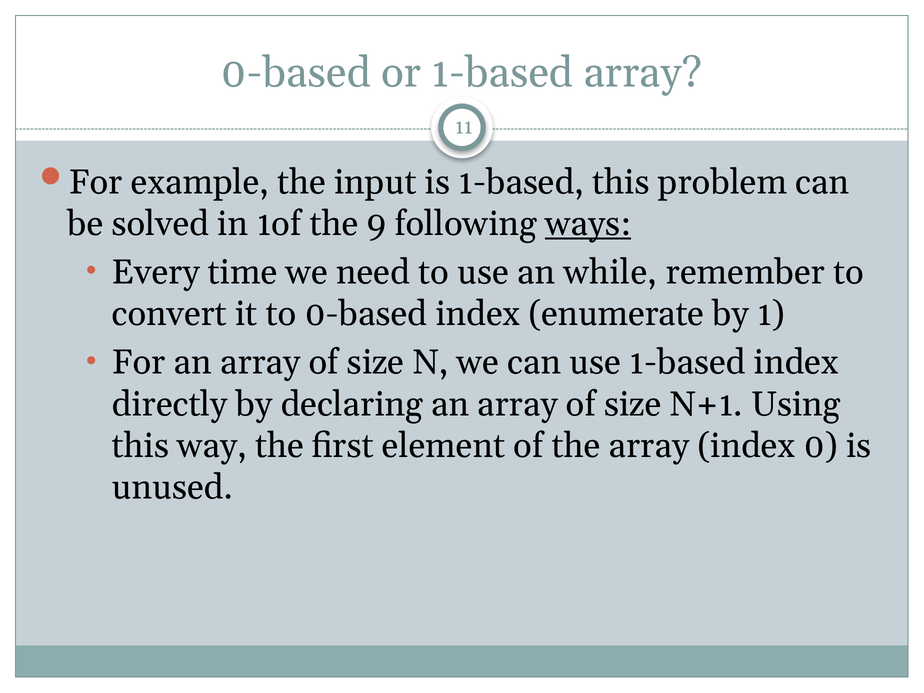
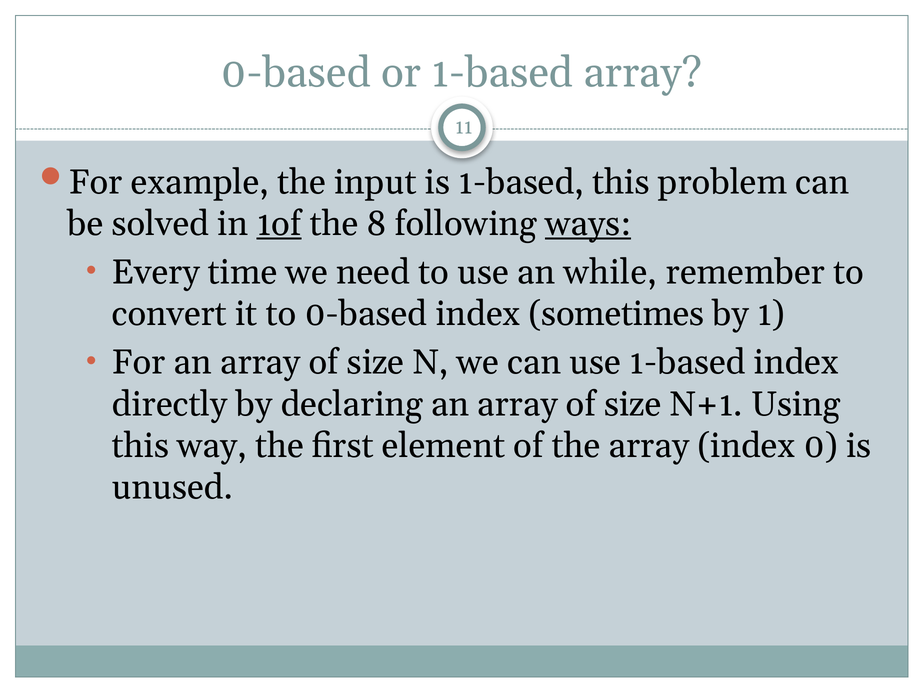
1of underline: none -> present
9: 9 -> 8
enumerate: enumerate -> sometimes
